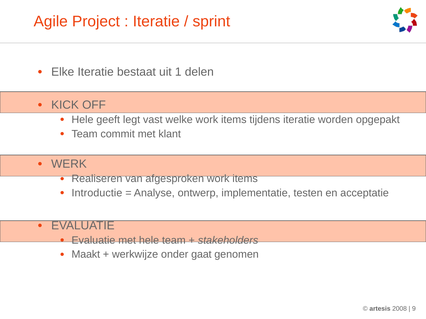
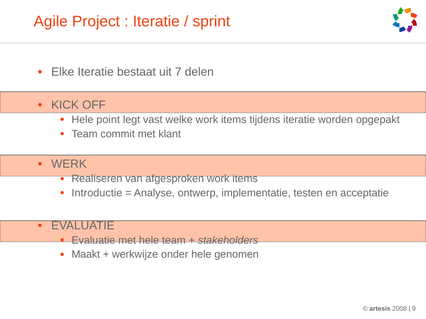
1: 1 -> 7
geeft: geeft -> point
onder gaat: gaat -> hele
